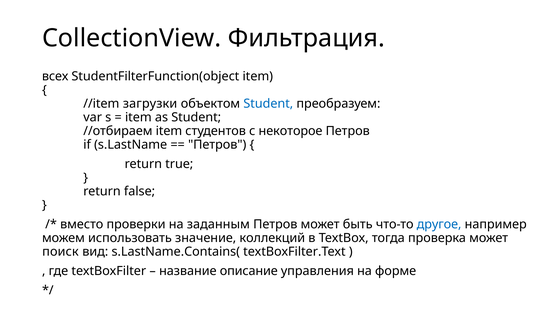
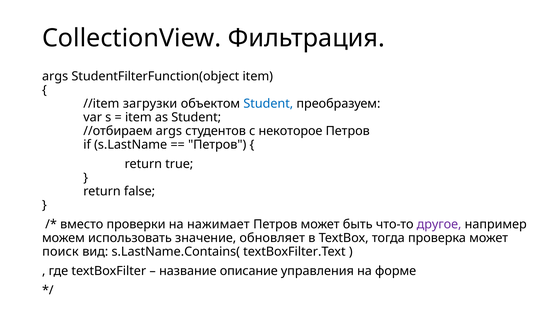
всех at (55, 76): всех -> args
//отбираем item: item -> args
заданным: заданным -> нажимает
другое colour: blue -> purple
коллекций: коллекций -> обновляет
